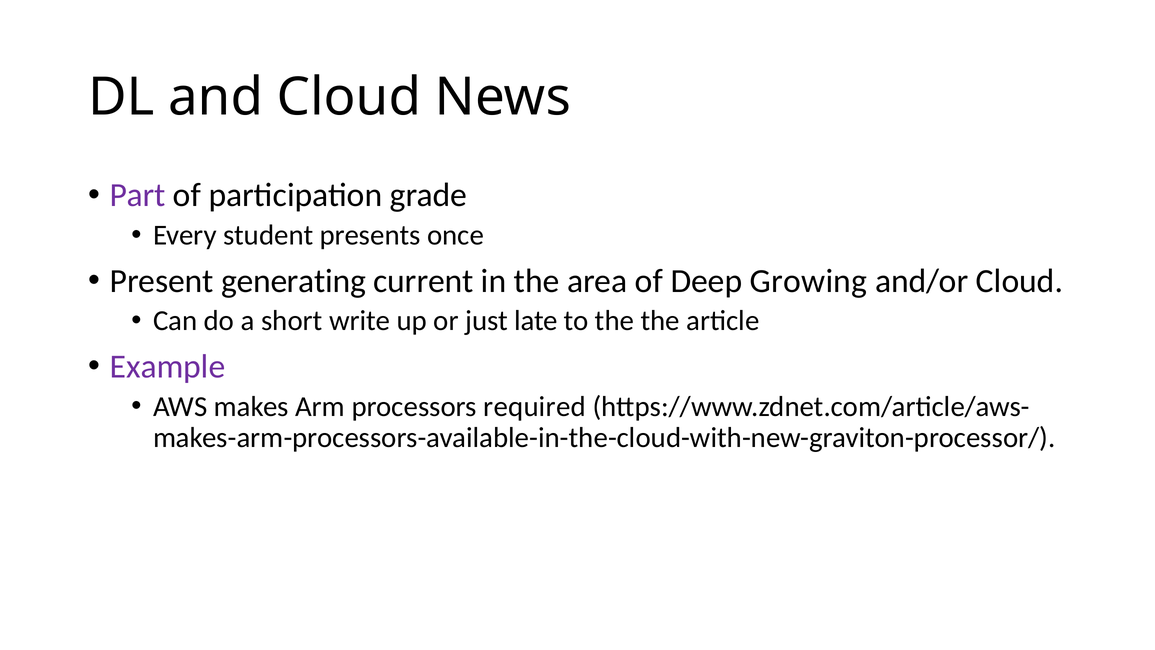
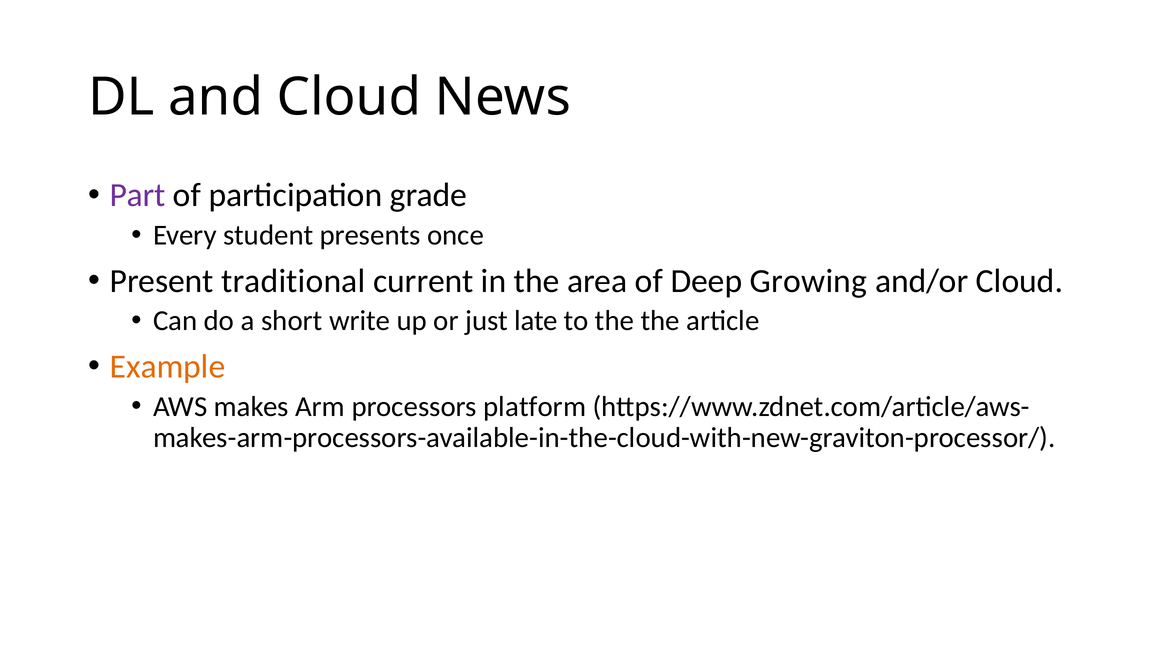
generating: generating -> traditional
Example colour: purple -> orange
required: required -> platform
